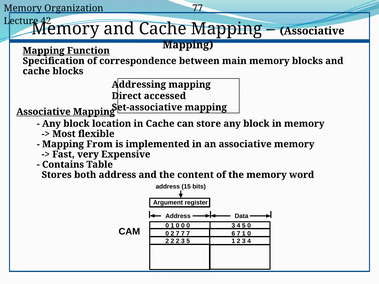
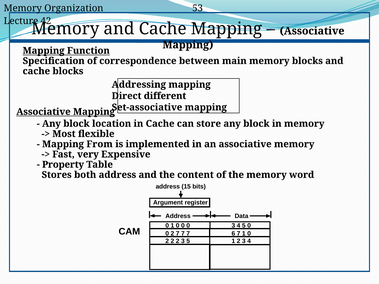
77: 77 -> 53
accessed: accessed -> different
Contains: Contains -> Property
